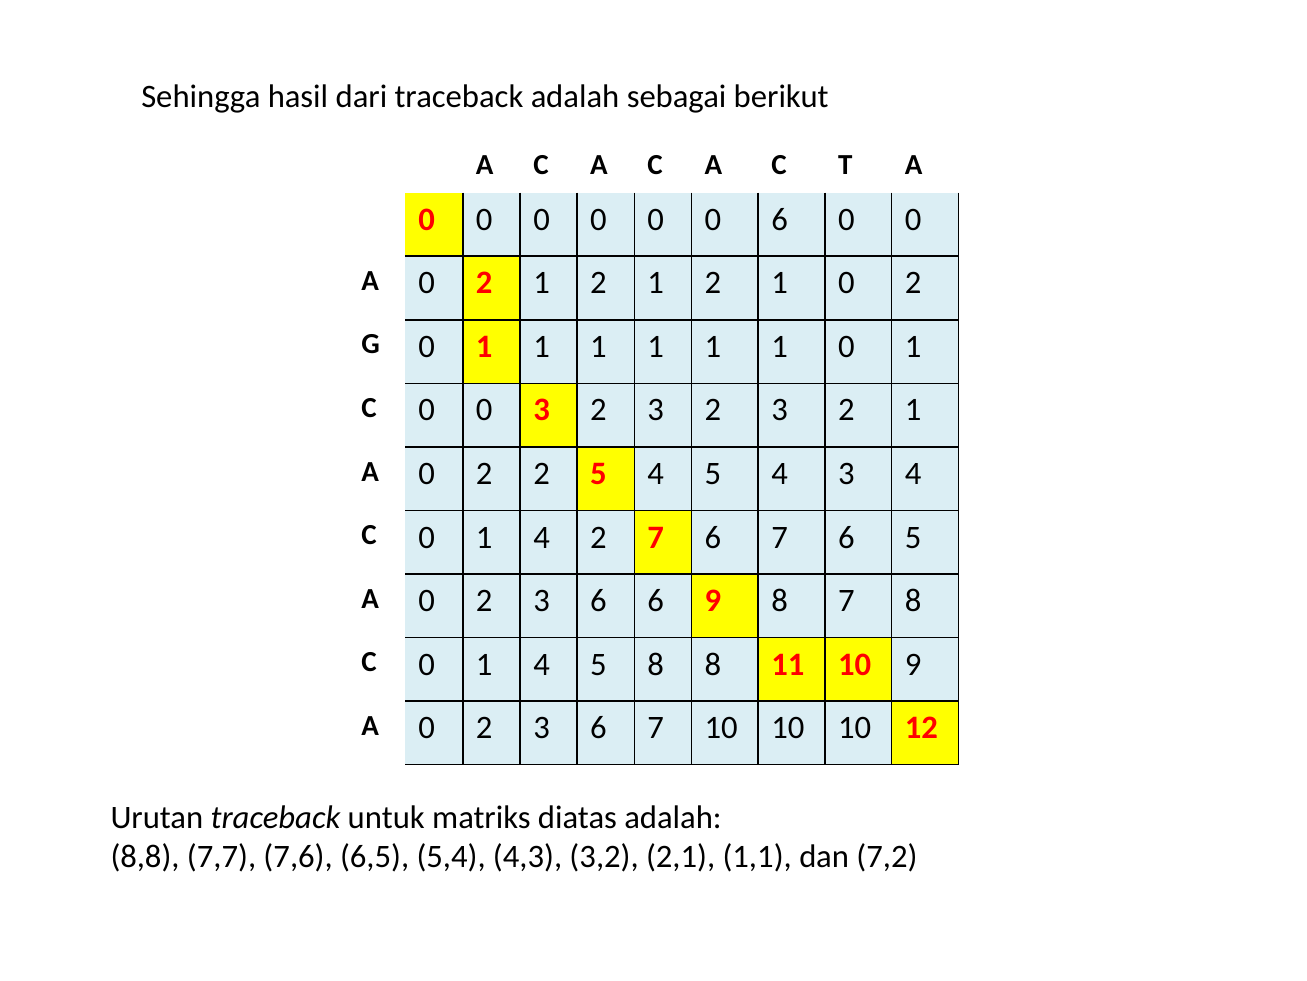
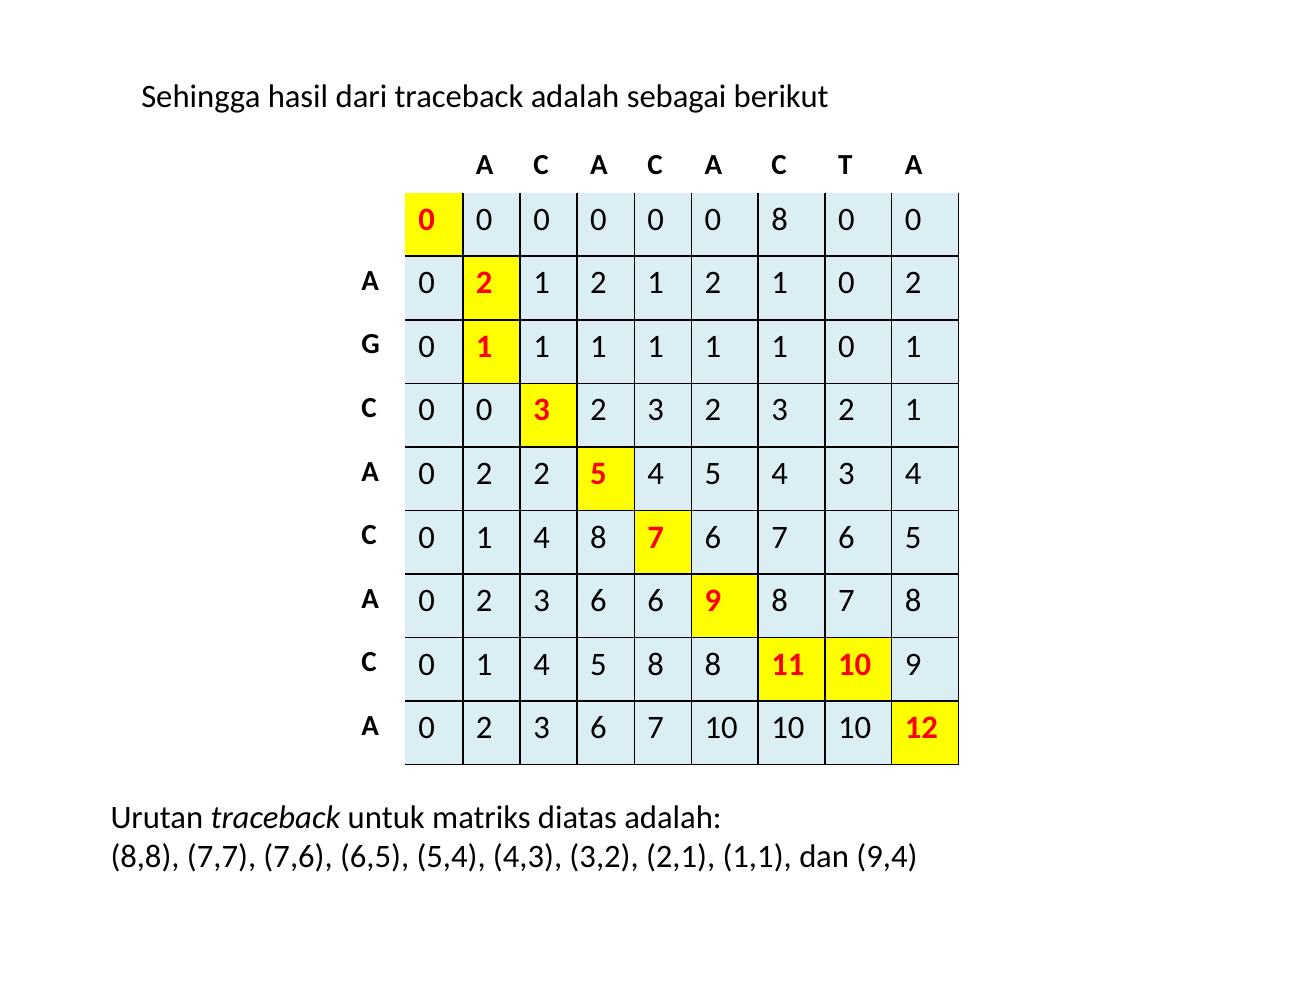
0 6: 6 -> 8
4 2: 2 -> 8
7,2: 7,2 -> 9,4
